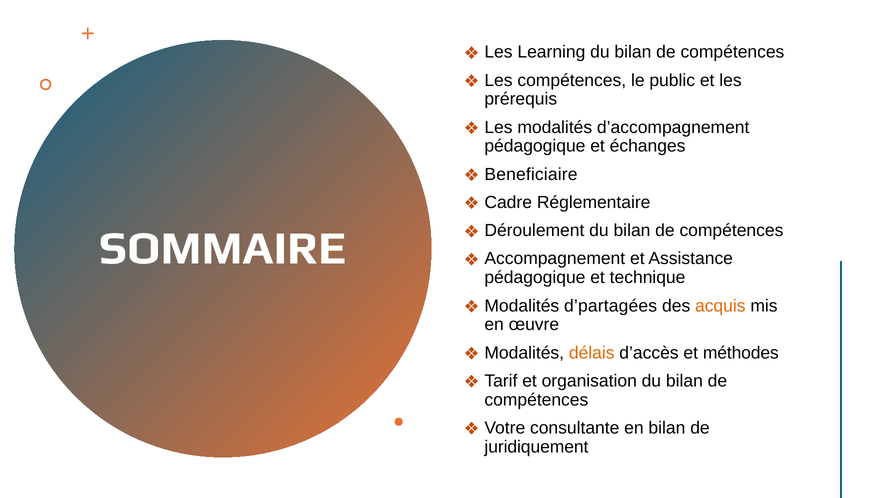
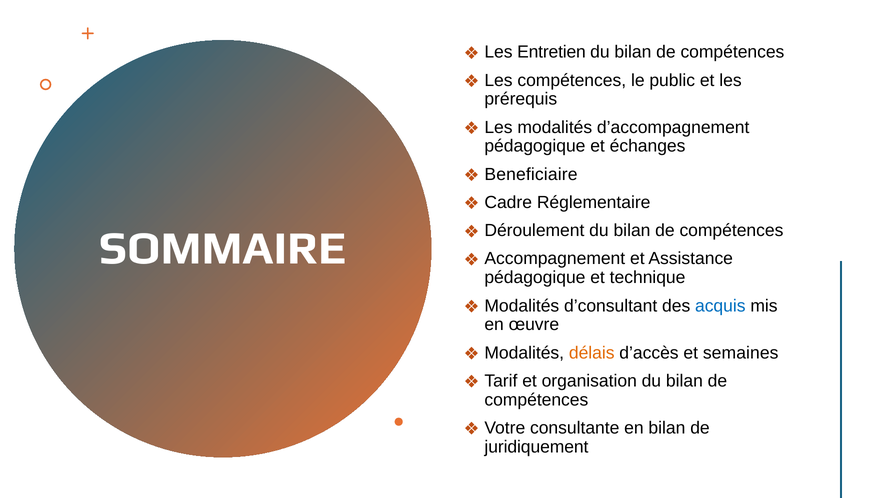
Learning: Learning -> Entretien
d’partagées: d’partagées -> d’consultant
acquis colour: orange -> blue
méthodes: méthodes -> semaines
